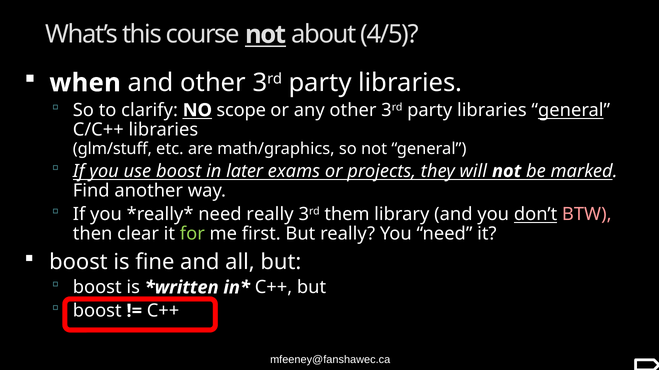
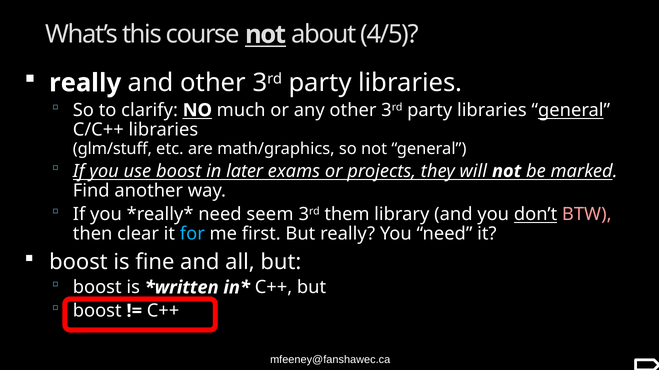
when at (85, 83): when -> really
scope: scope -> much
need really: really -> seem
for colour: light green -> light blue
